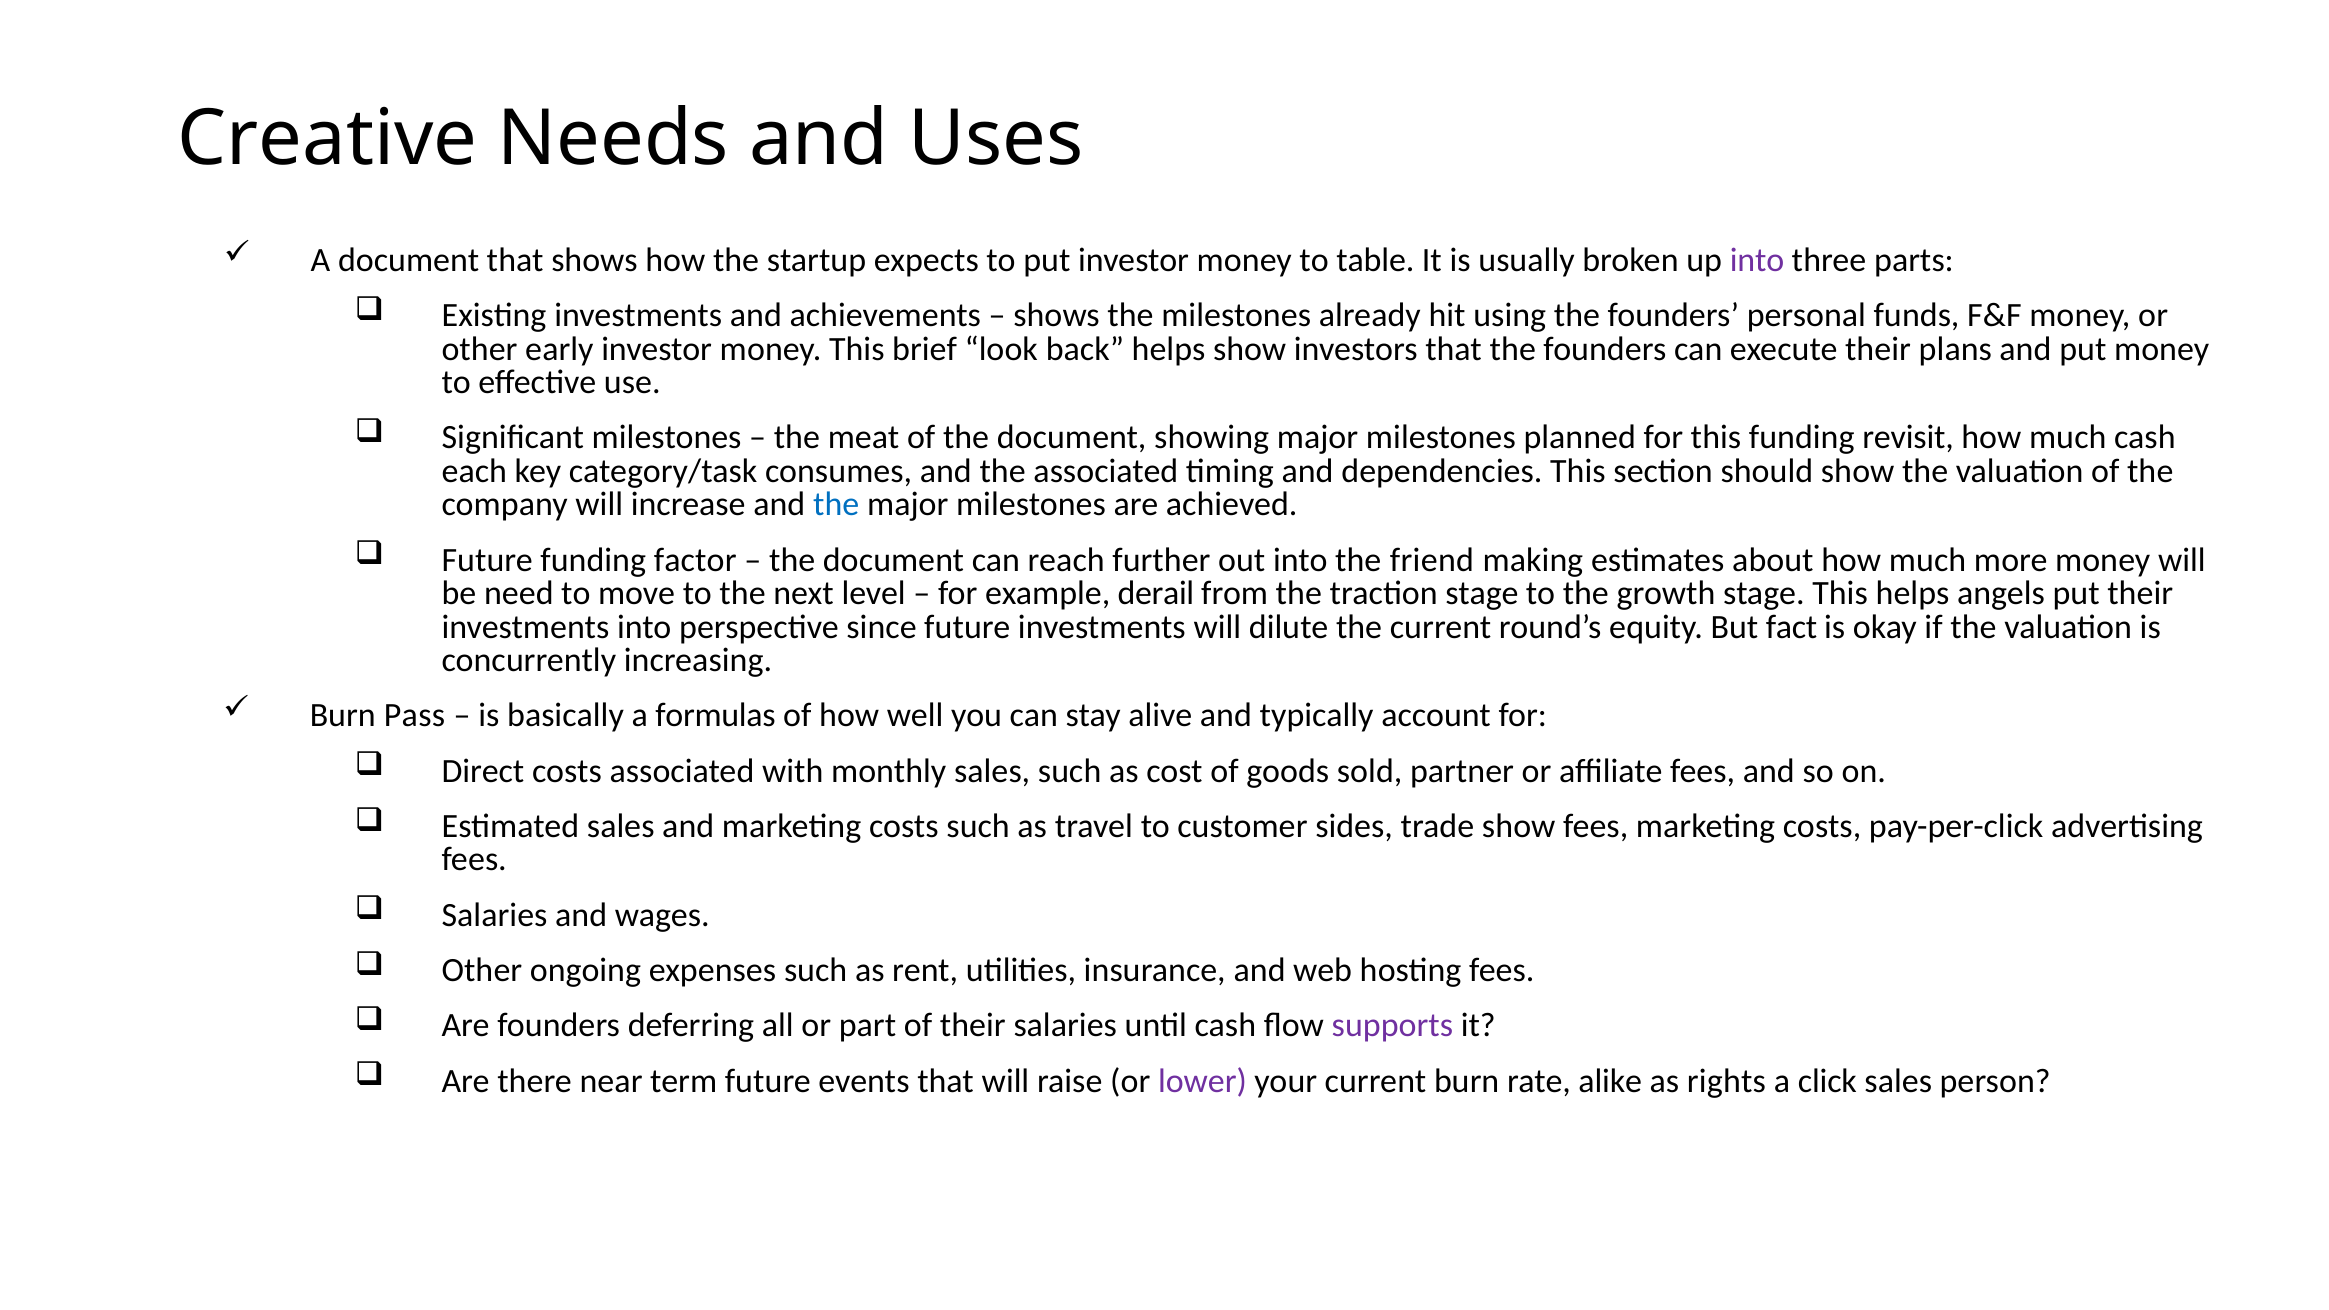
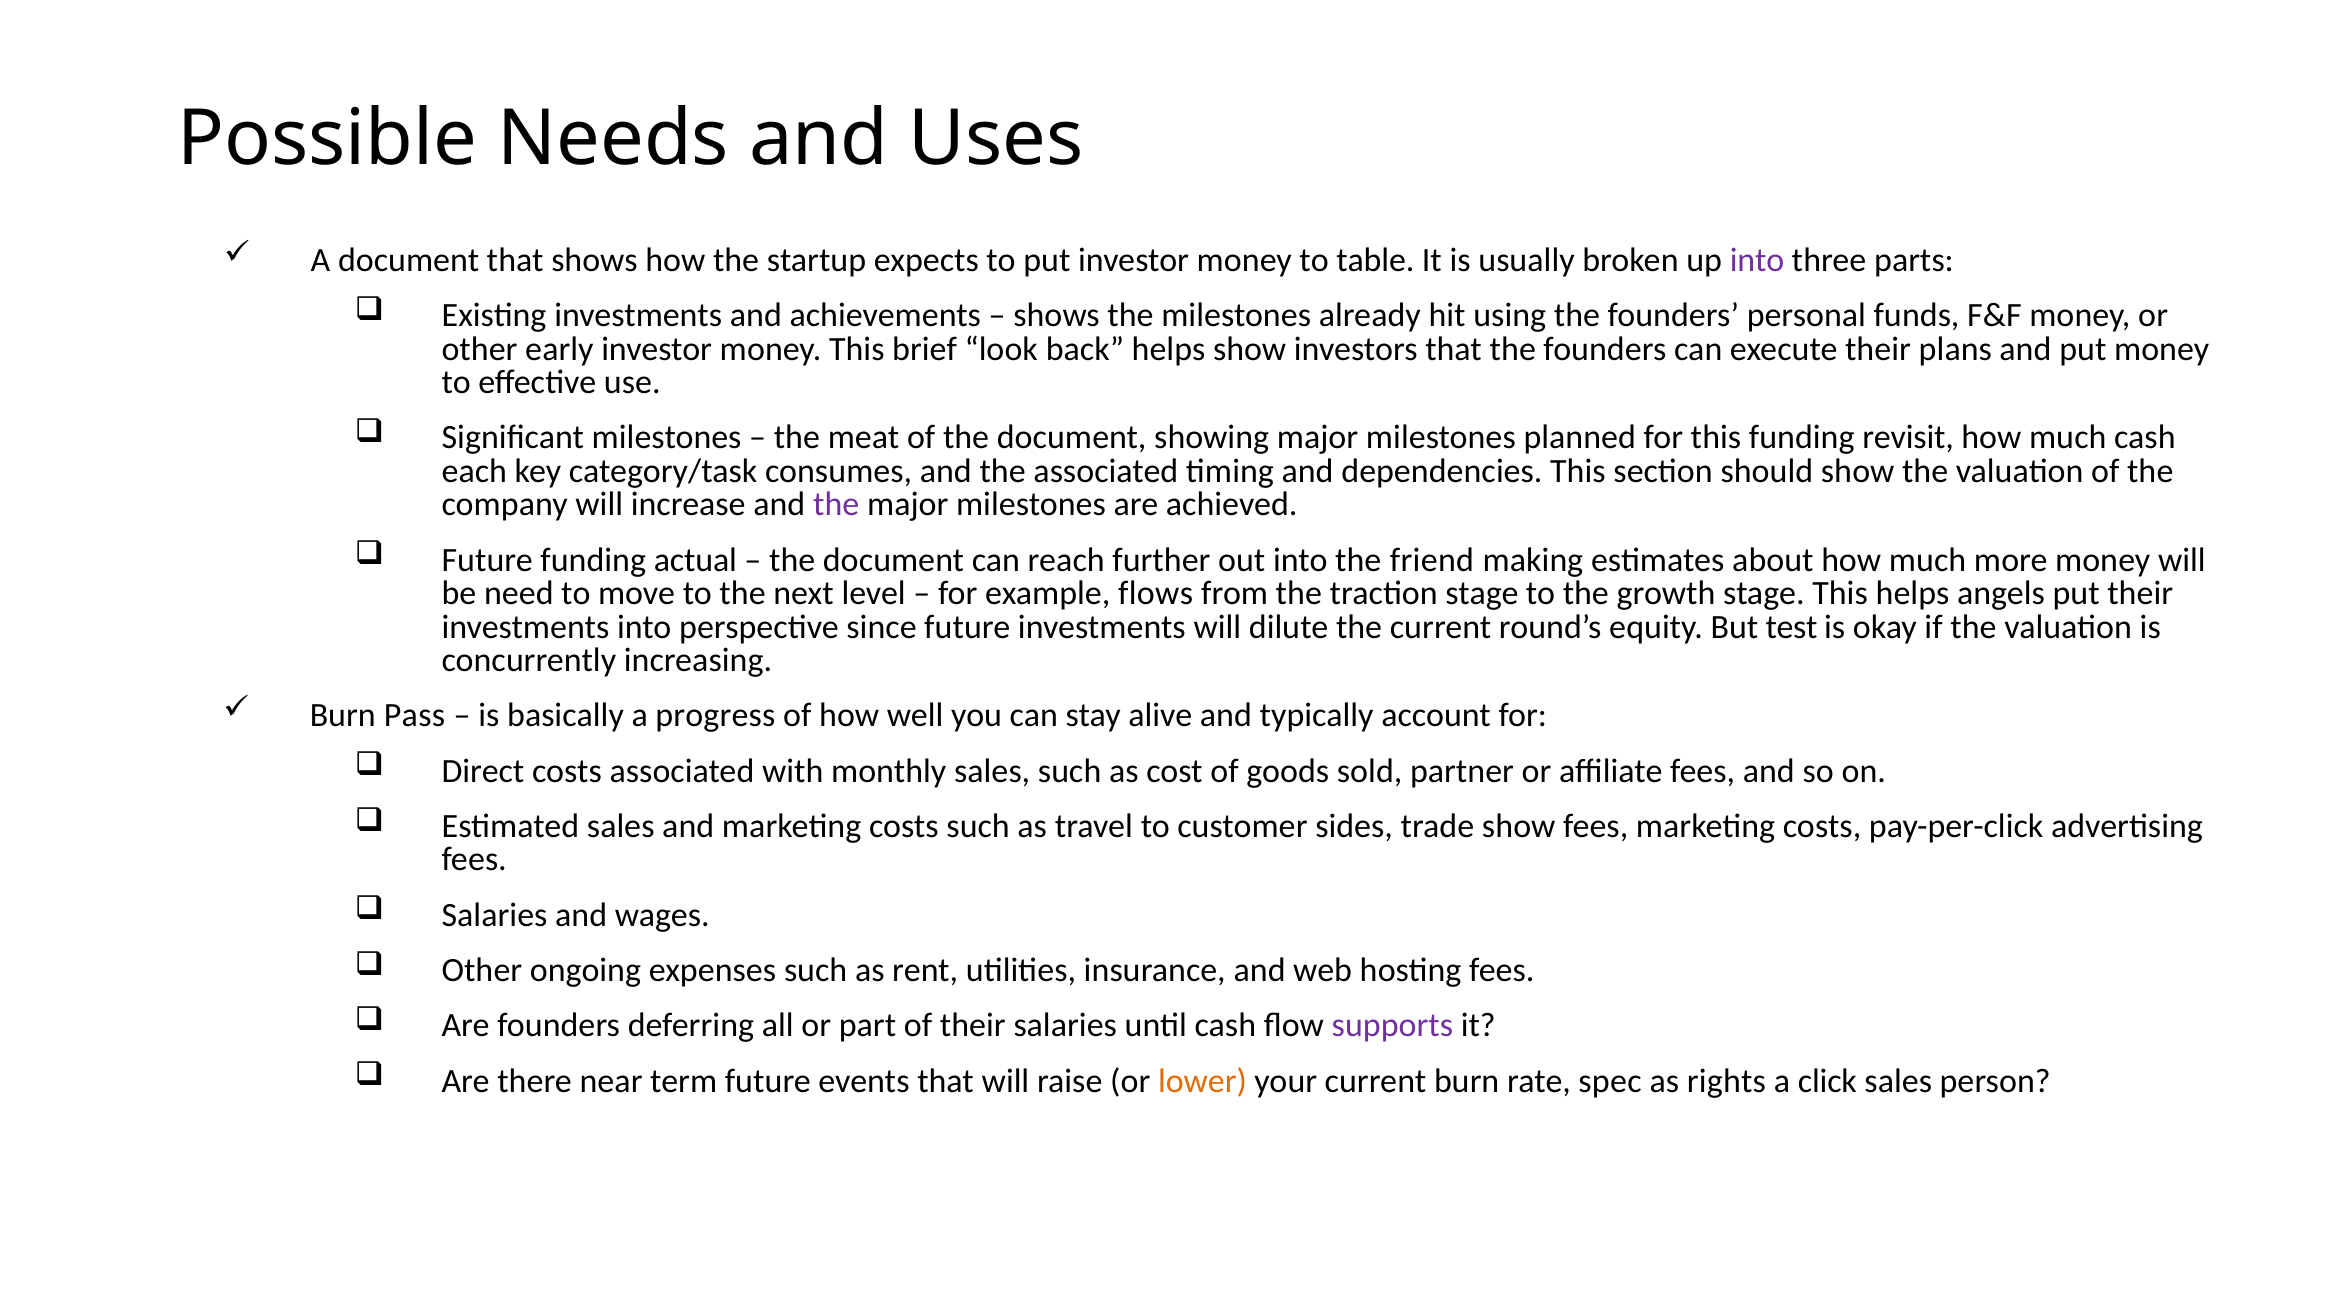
Creative: Creative -> Possible
the at (836, 505) colour: blue -> purple
factor: factor -> actual
derail: derail -> flows
fact: fact -> test
formulas: formulas -> progress
lower colour: purple -> orange
alike: alike -> spec
